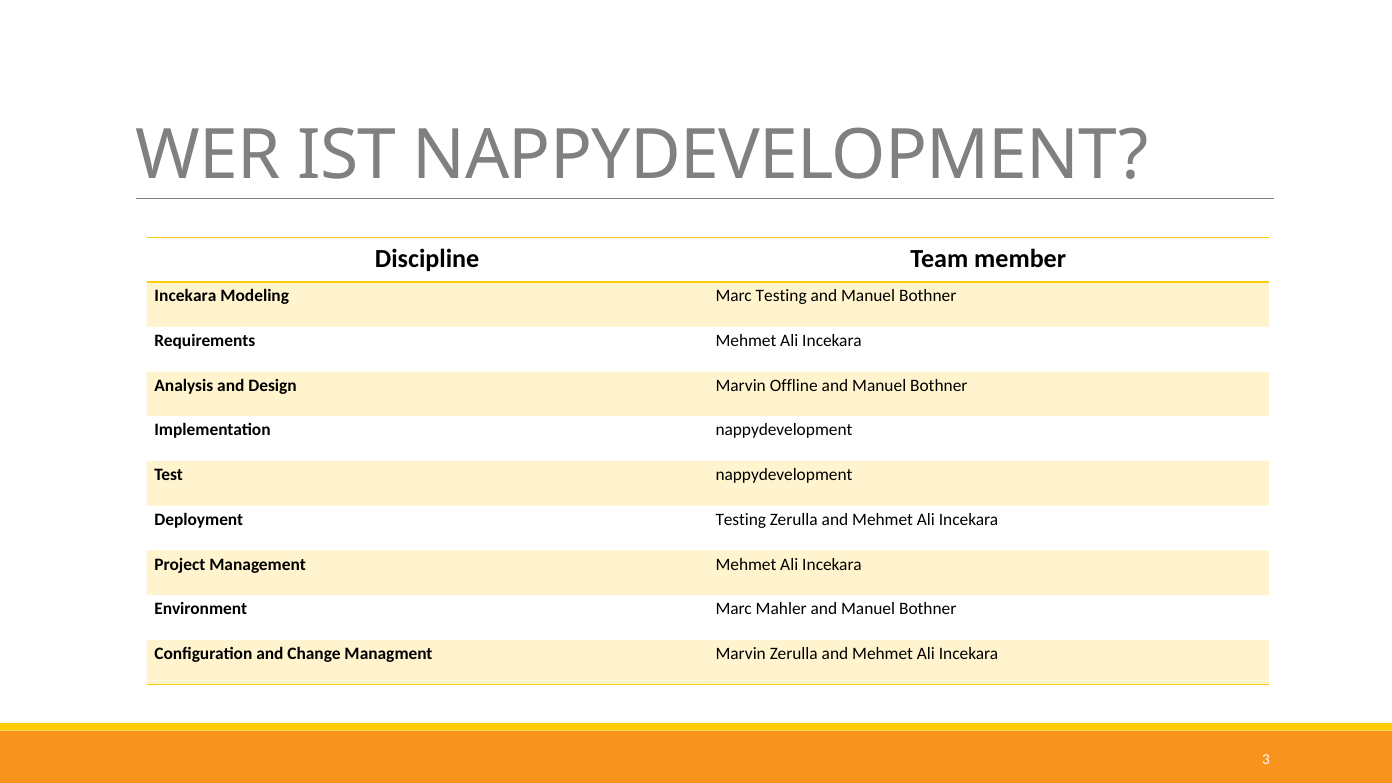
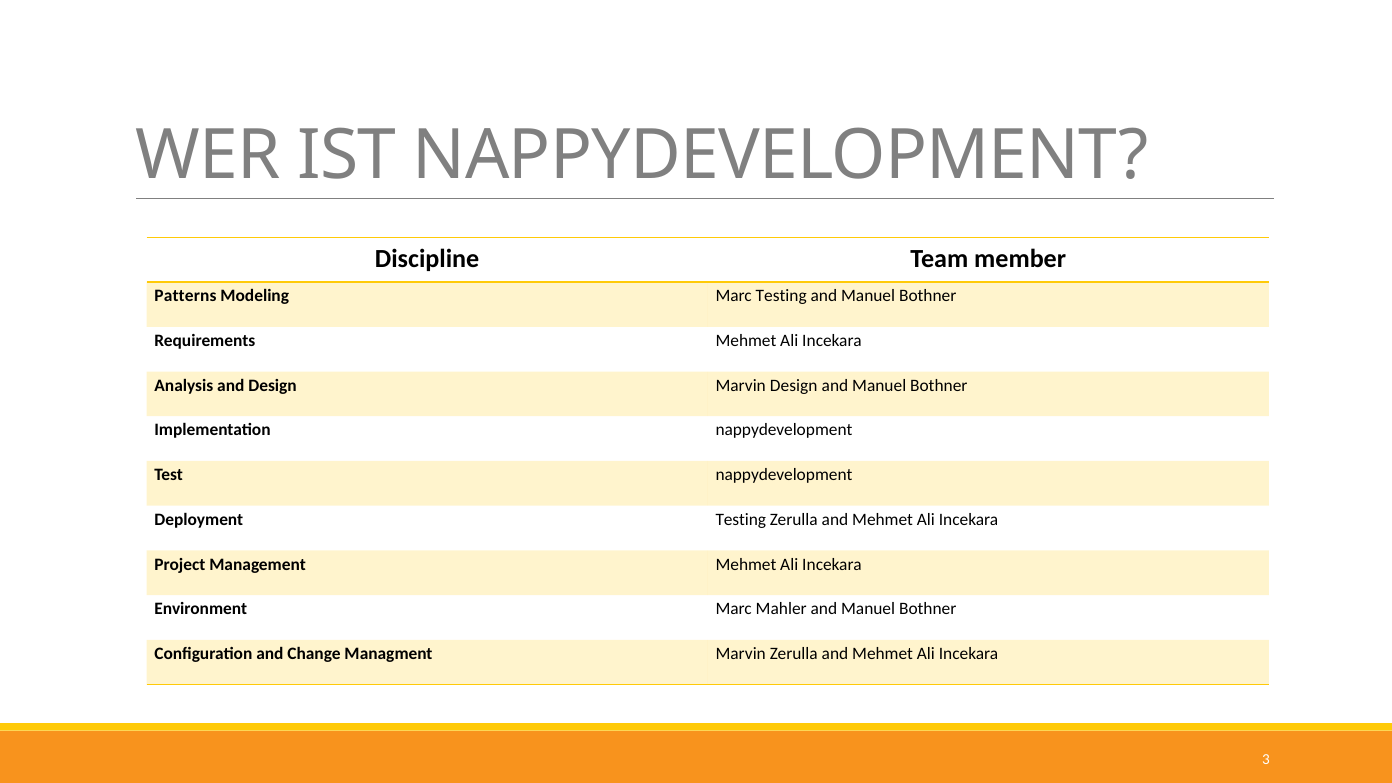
Incekara at (185, 296): Incekara -> Patterns
Marvin Offline: Offline -> Design
